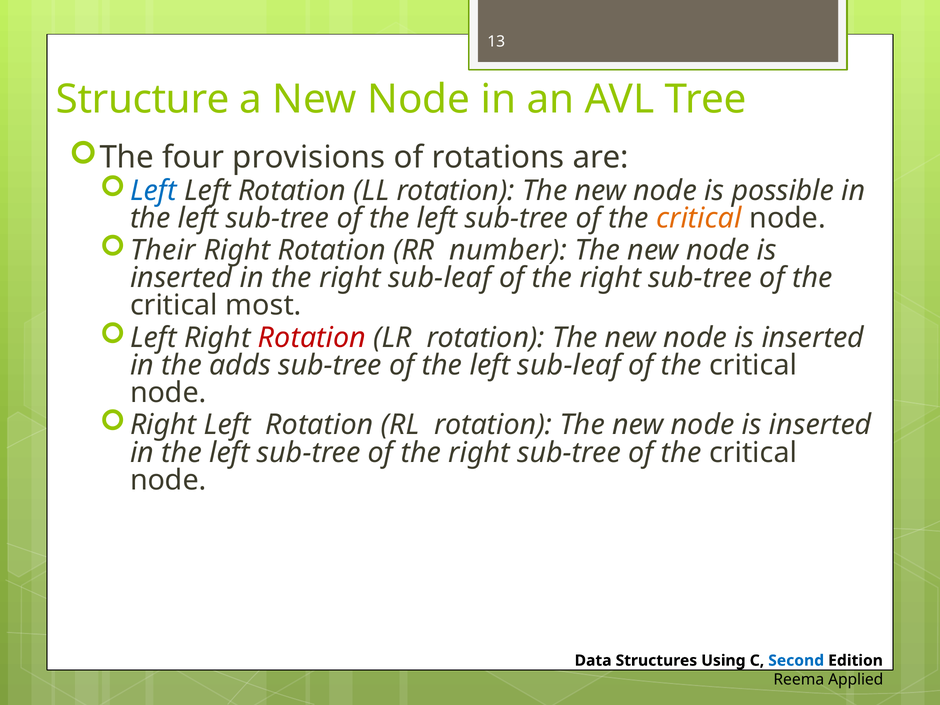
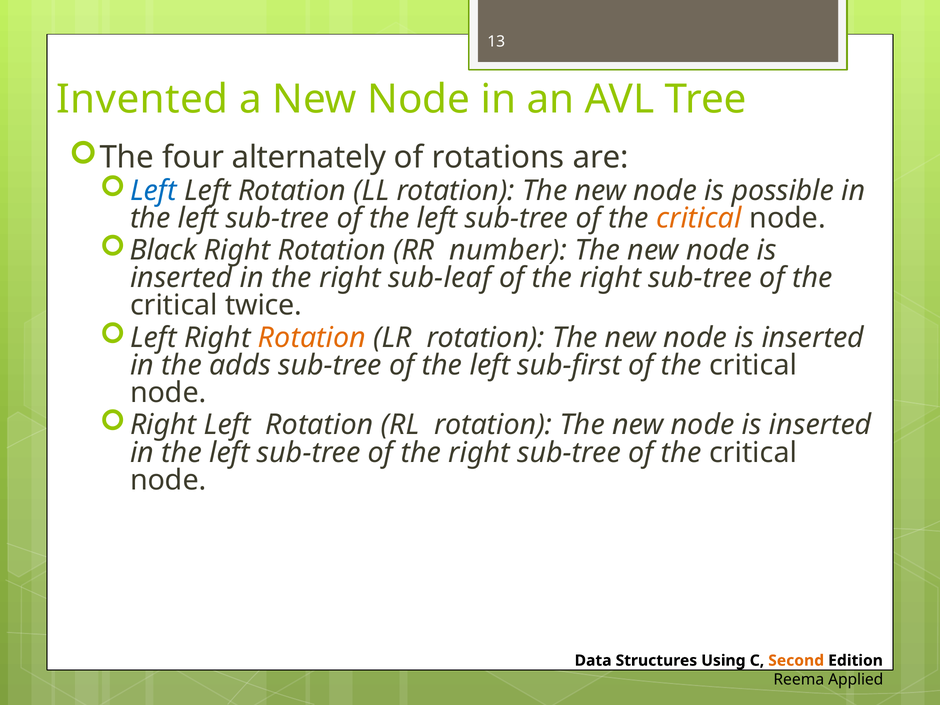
Structure: Structure -> Invented
provisions: provisions -> alternately
Their: Their -> Black
most: most -> twice
Rotation at (312, 338) colour: red -> orange
left sub-leaf: sub-leaf -> sub-first
Second colour: blue -> orange
